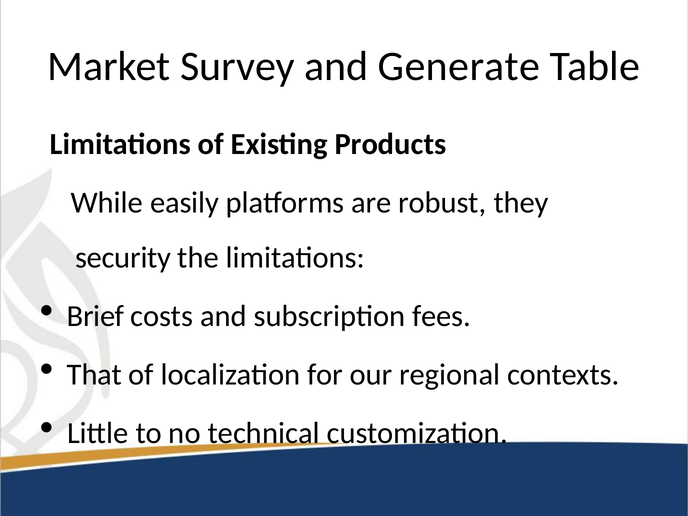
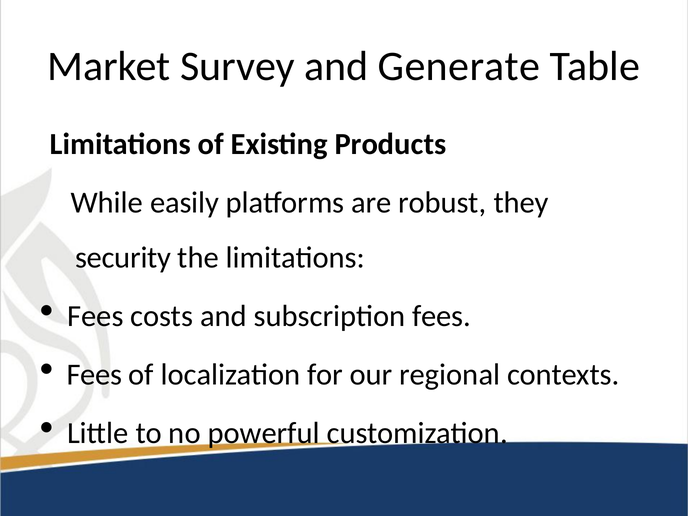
Brief at (96, 316): Brief -> Fees
That at (94, 375): That -> Fees
technical: technical -> powerful
